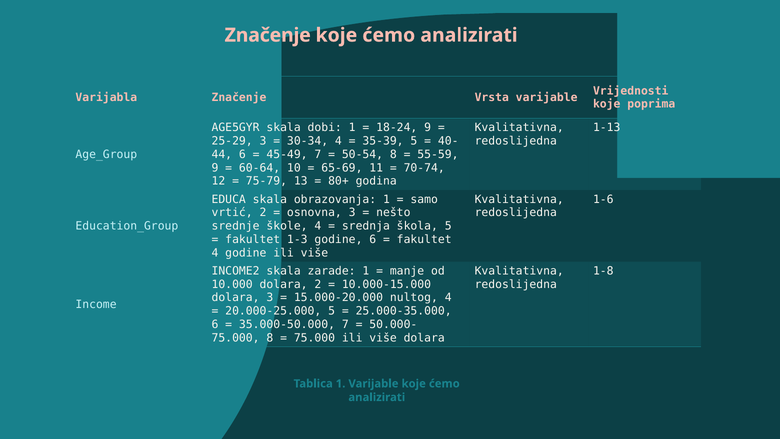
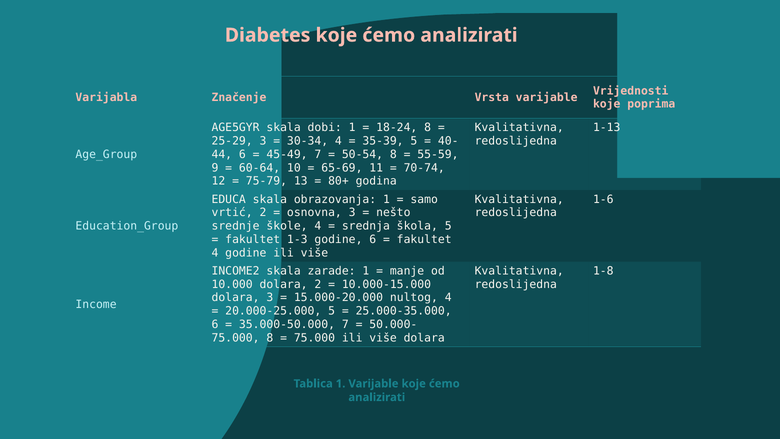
Značenje at (268, 35): Značenje -> Diabetes
18-24 9: 9 -> 8
